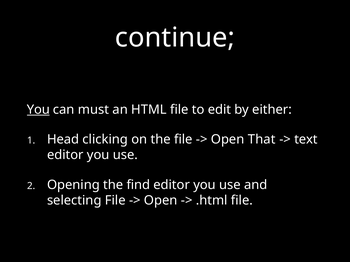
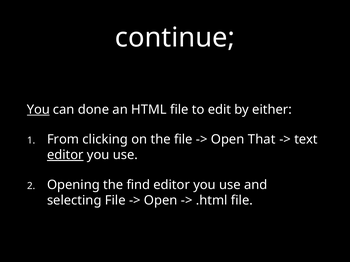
must: must -> done
Head: Head -> From
editor at (65, 155) underline: none -> present
